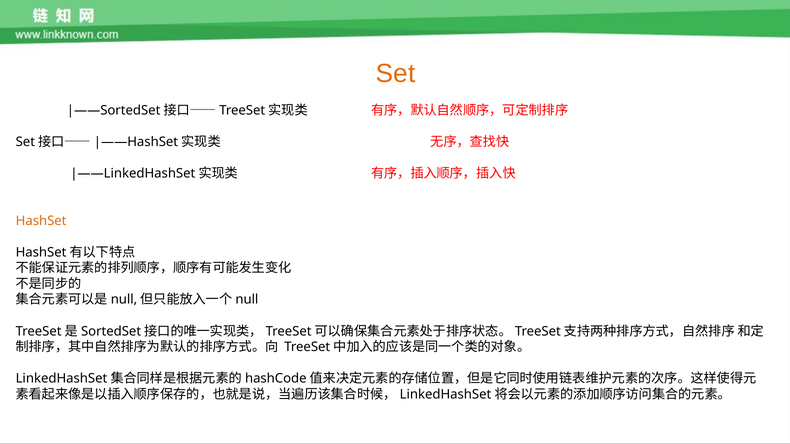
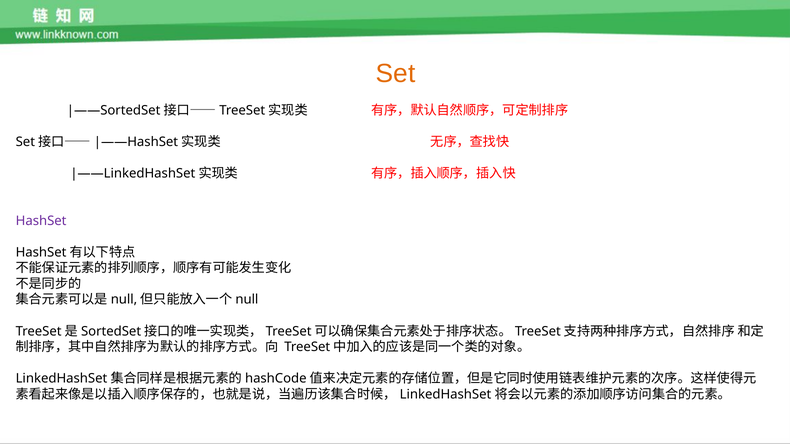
HashSet colour: orange -> purple
